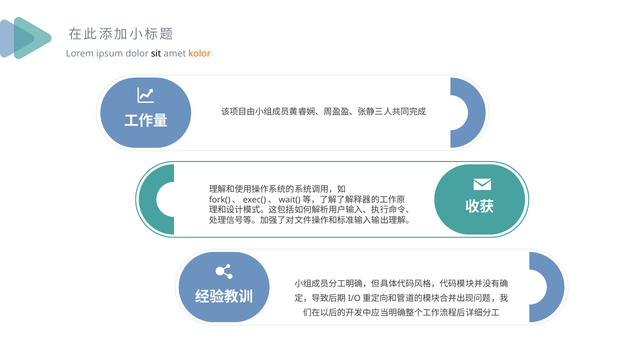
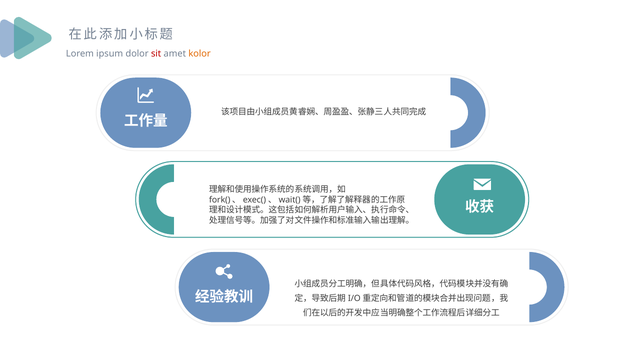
sit colour: black -> red
